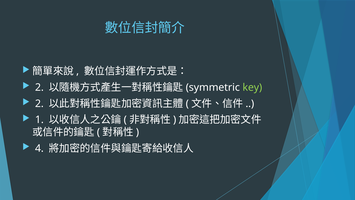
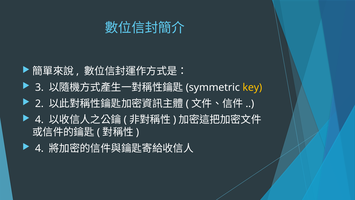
2 at (39, 87): 2 -> 3
key colour: light green -> yellow
1 at (39, 120): 1 -> 4
